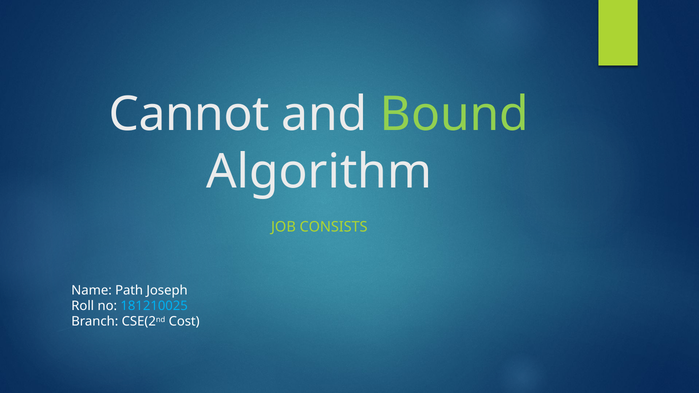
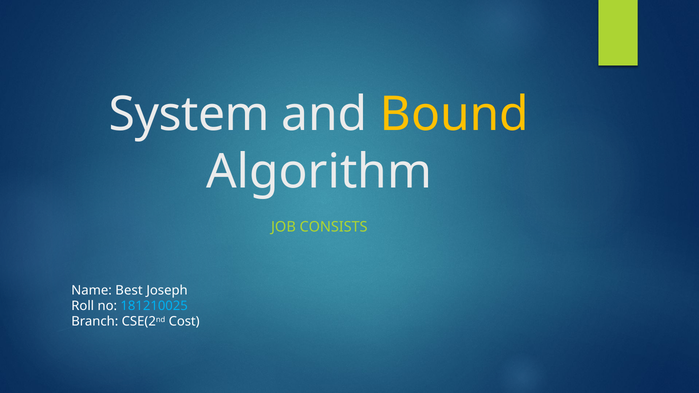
Cannot: Cannot -> System
Bound colour: light green -> yellow
Path: Path -> Best
